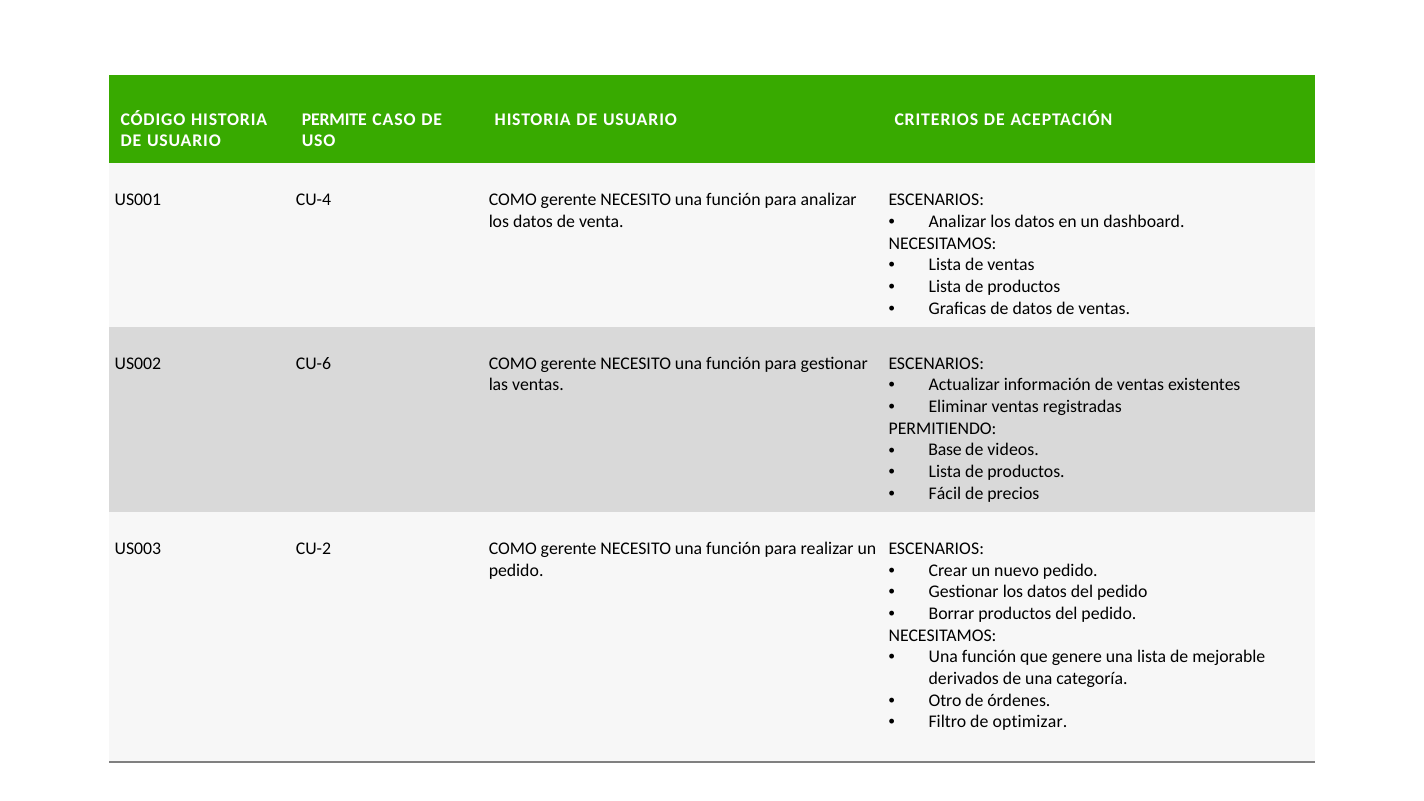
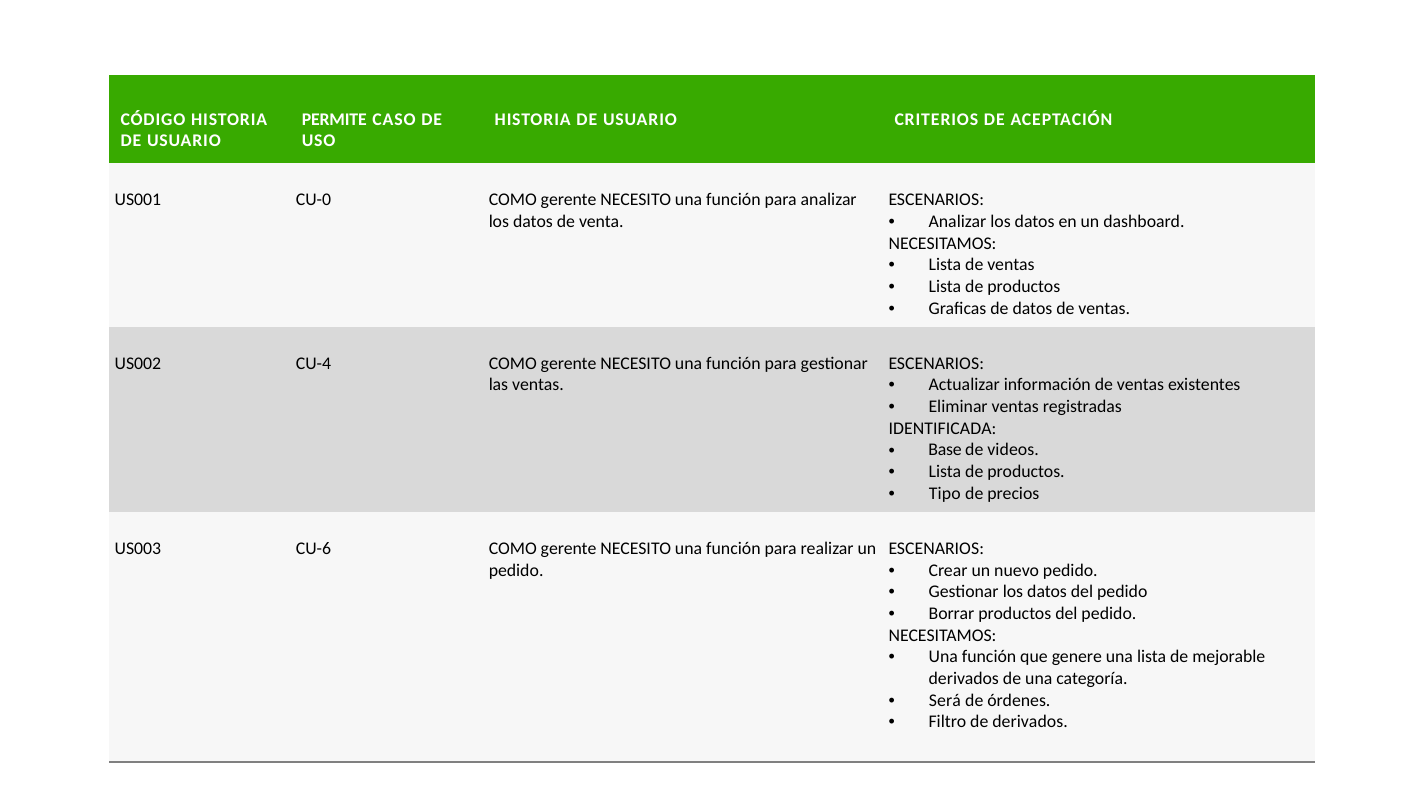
CU-4: CU-4 -> CU-0
CU-6: CU-6 -> CU-4
PERMITIENDO: PERMITIENDO -> IDENTIFICADA
Fácil: Fácil -> Tipo
CU-2: CU-2 -> CU-6
Otro: Otro -> Será
de optimizar: optimizar -> derivados
